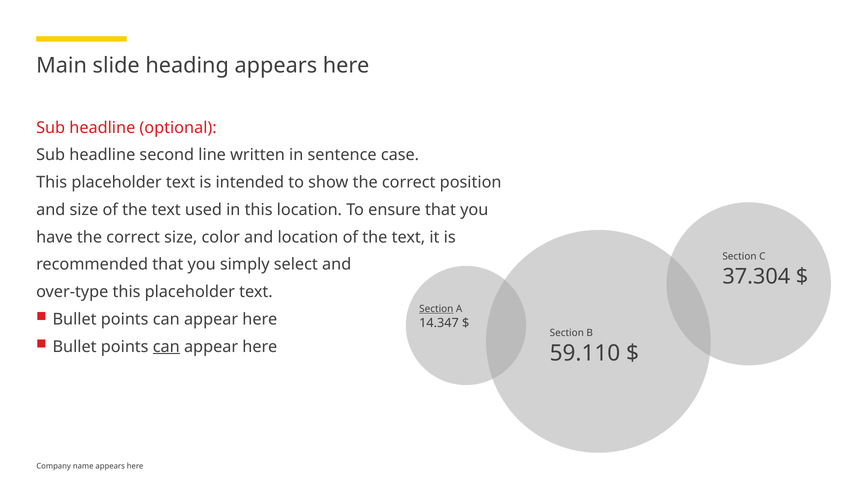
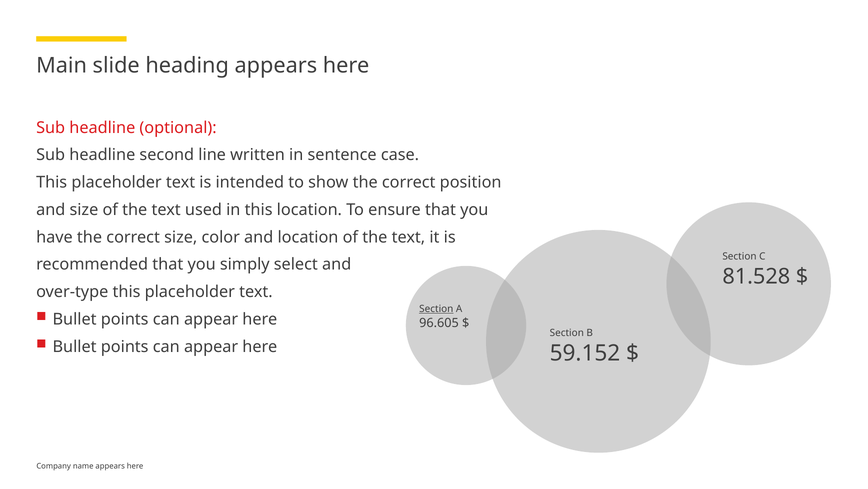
37.304: 37.304 -> 81.528
14.347: 14.347 -> 96.605
can at (166, 346) underline: present -> none
59.110: 59.110 -> 59.152
